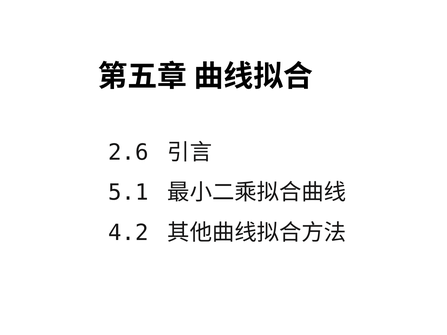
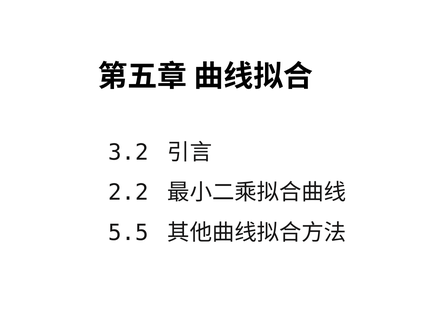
2.6: 2.6 -> 3.2
5.1: 5.1 -> 2.2
4.2: 4.2 -> 5.5
